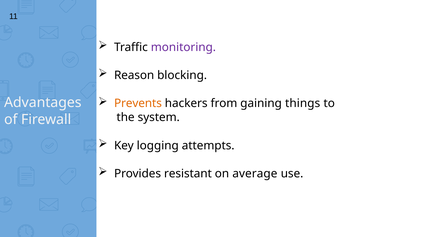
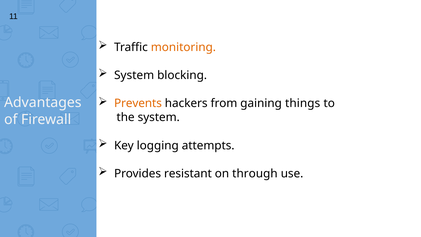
monitoring colour: purple -> orange
Reason at (134, 75): Reason -> System
average: average -> through
